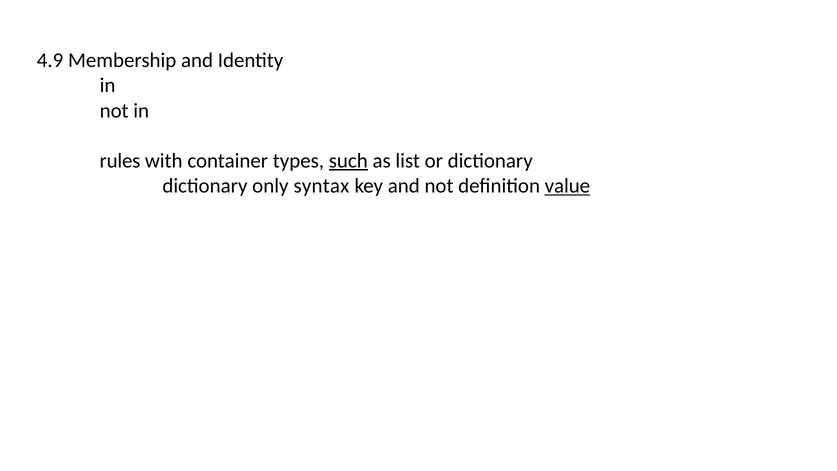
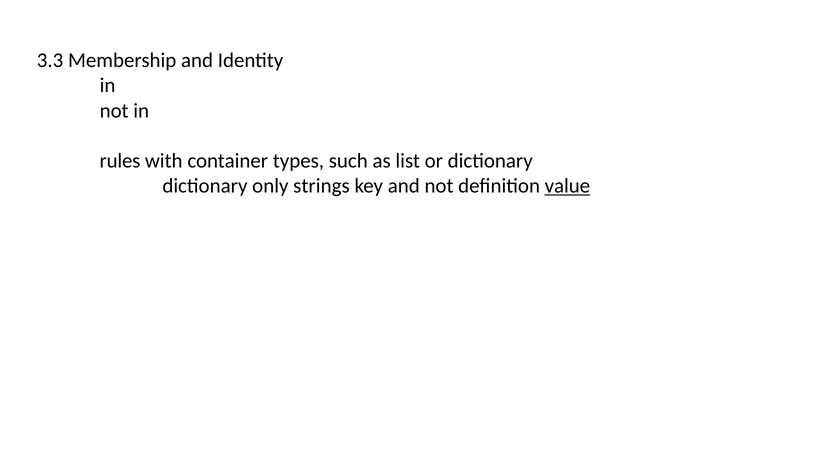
4.9: 4.9 -> 3.3
such underline: present -> none
syntax: syntax -> strings
